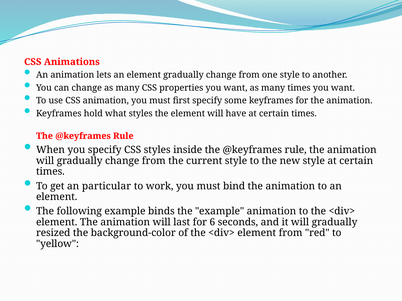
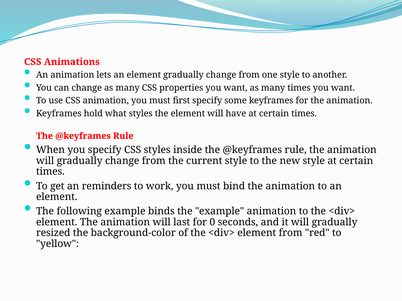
particular: particular -> reminders
6: 6 -> 0
